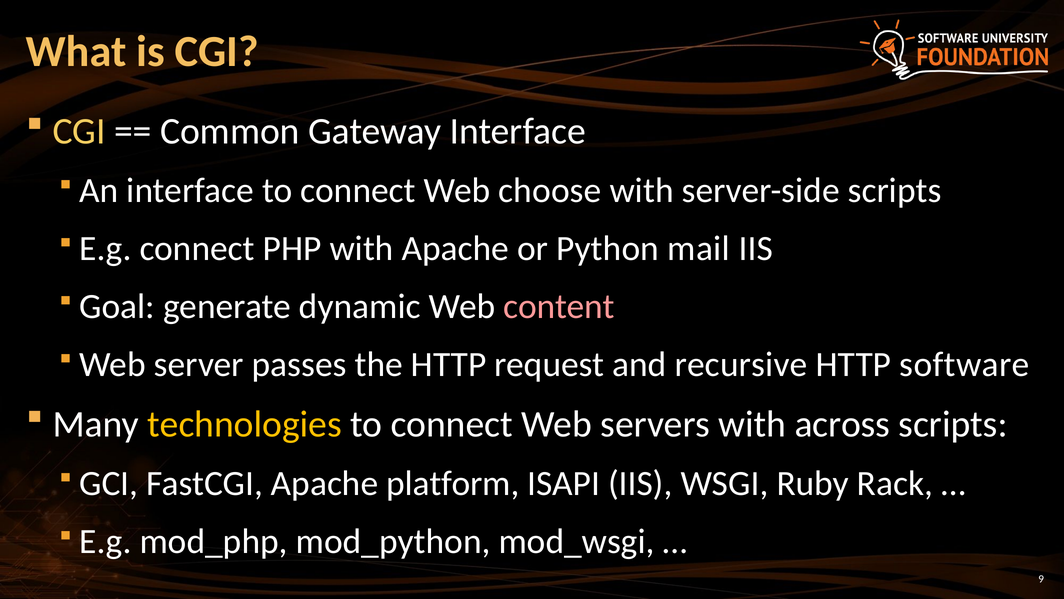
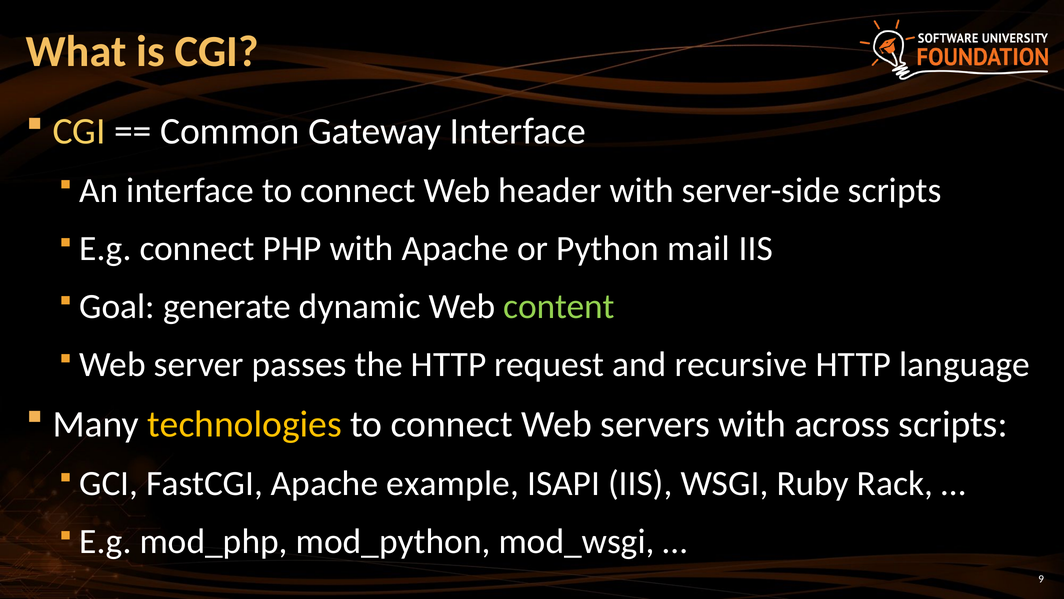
choose: choose -> header
content colour: pink -> light green
software: software -> language
platform: platform -> example
